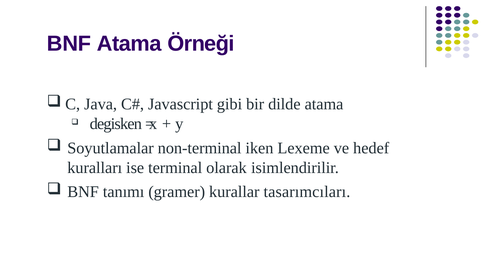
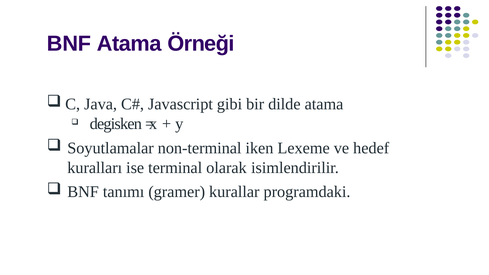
tasarımcıları: tasarımcıları -> programdaki
